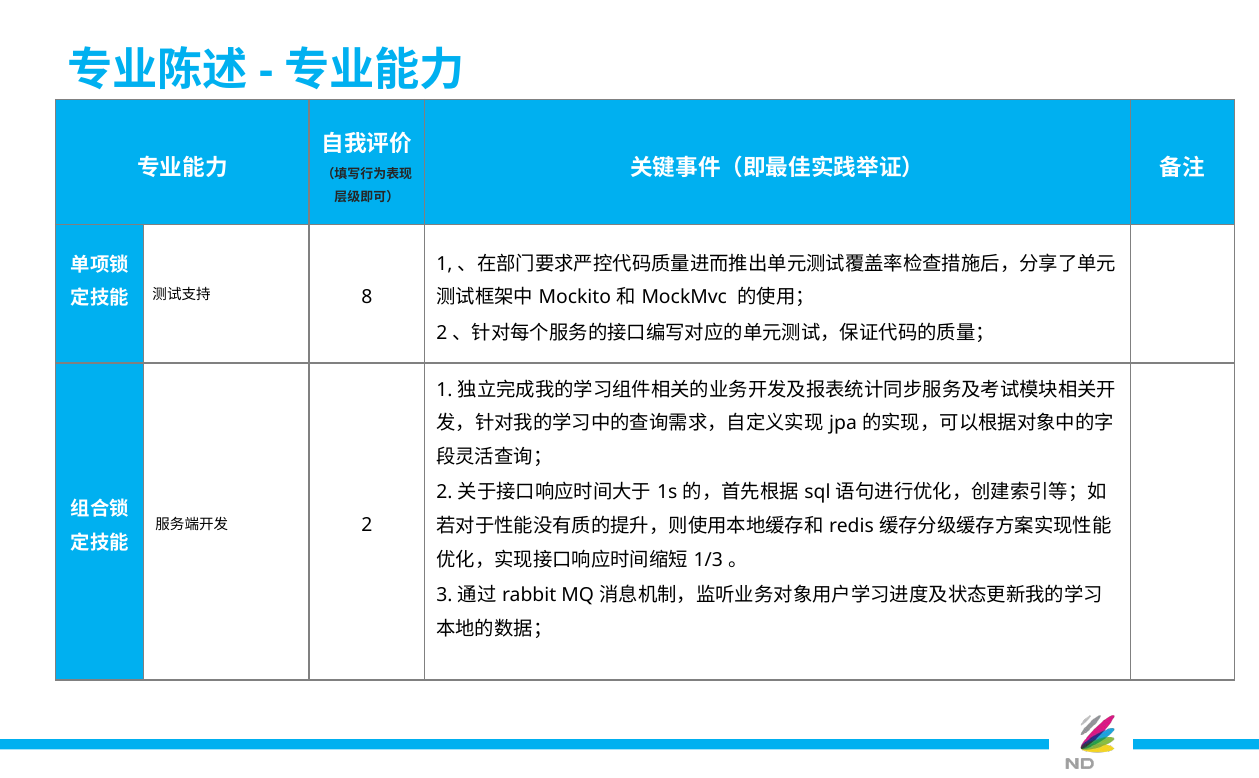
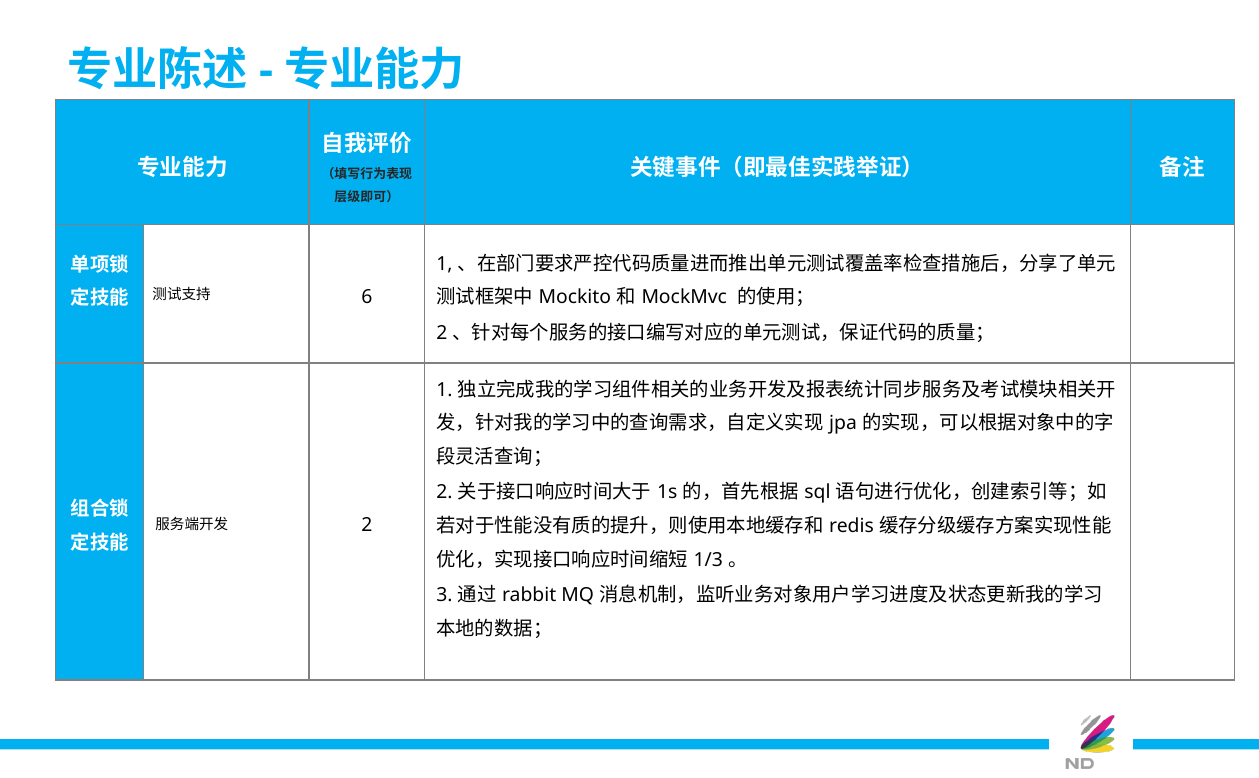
8: 8 -> 6
